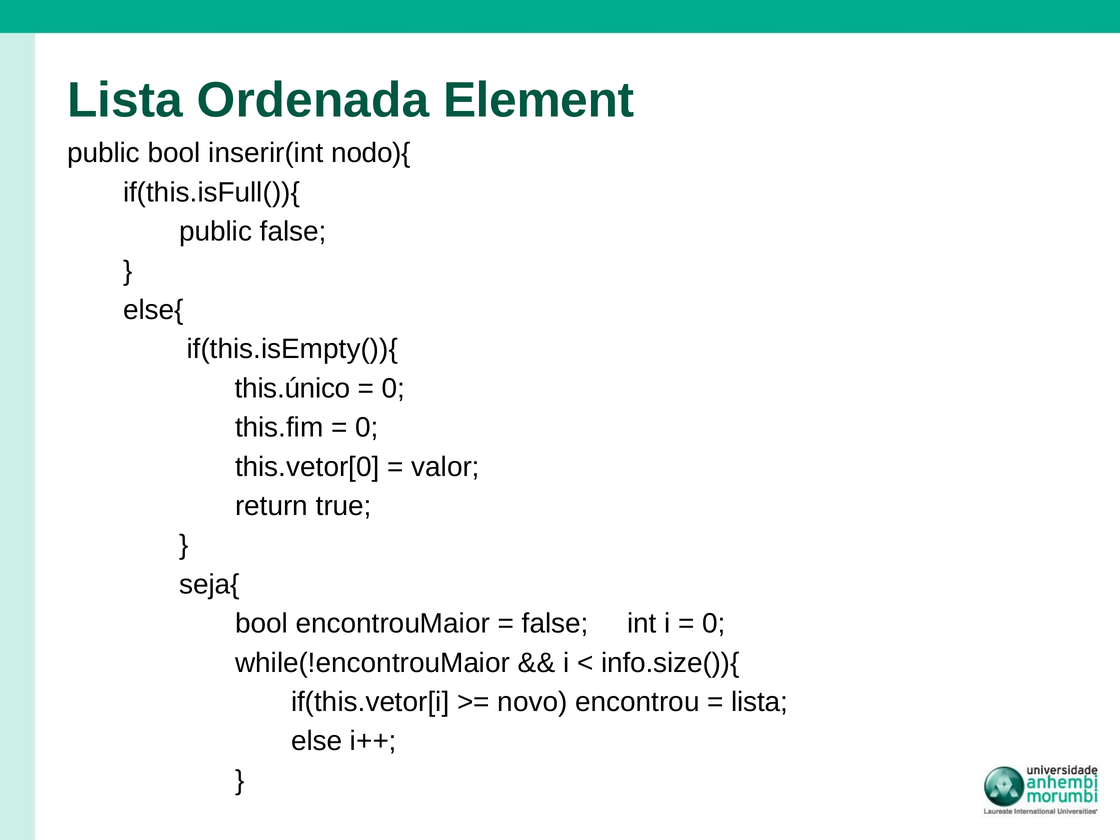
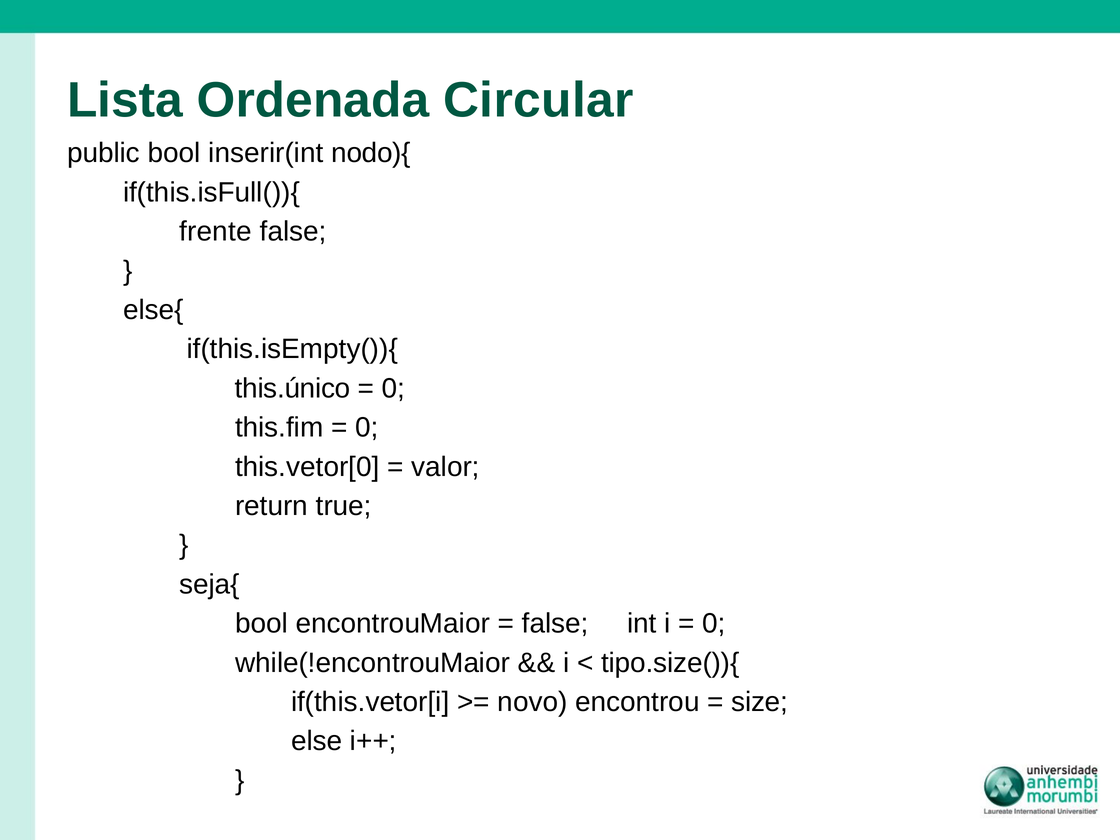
Element: Element -> Circular
public at (216, 232): public -> frente
info.size()){: info.size()){ -> tipo.size()){
lista at (760, 702): lista -> size
